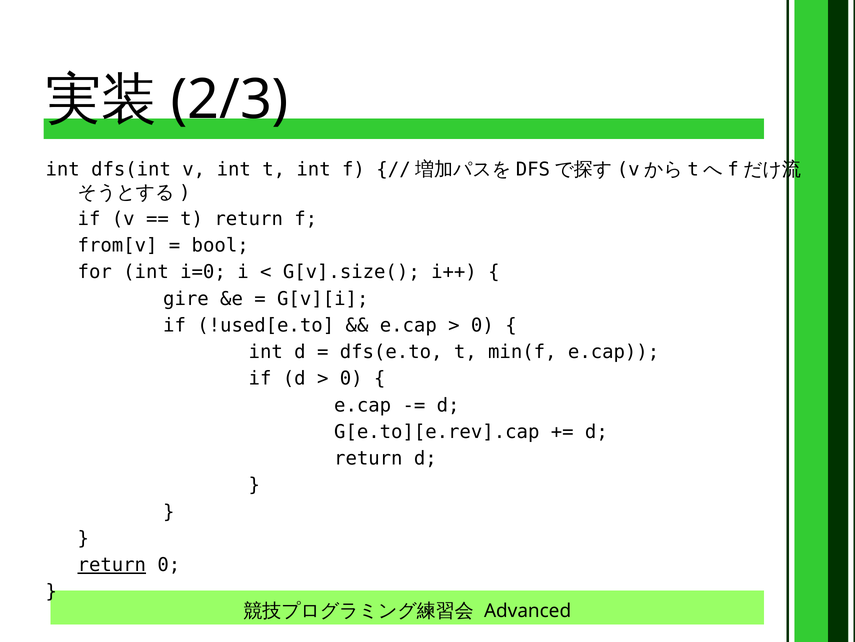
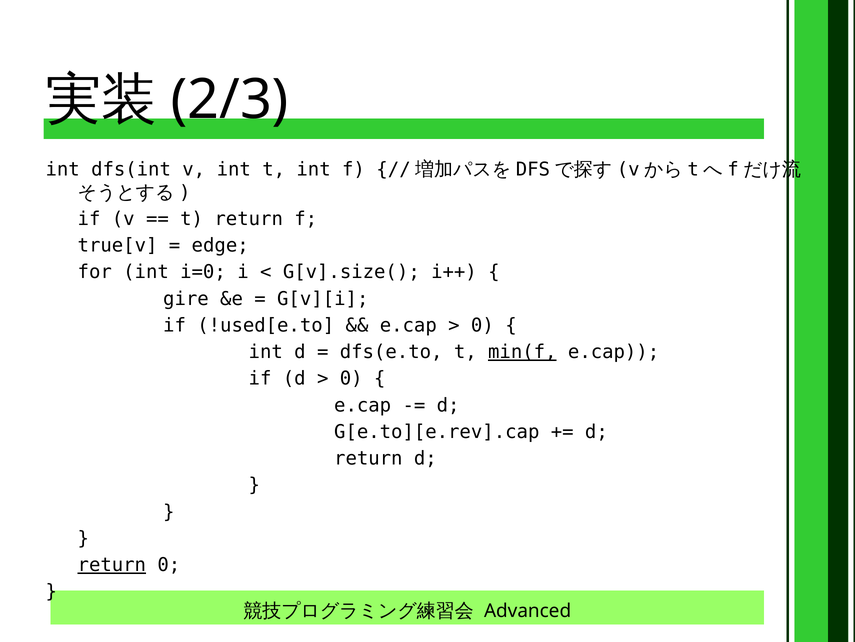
from[v: from[v -> true[v
bool: bool -> edge
min(f underline: none -> present
